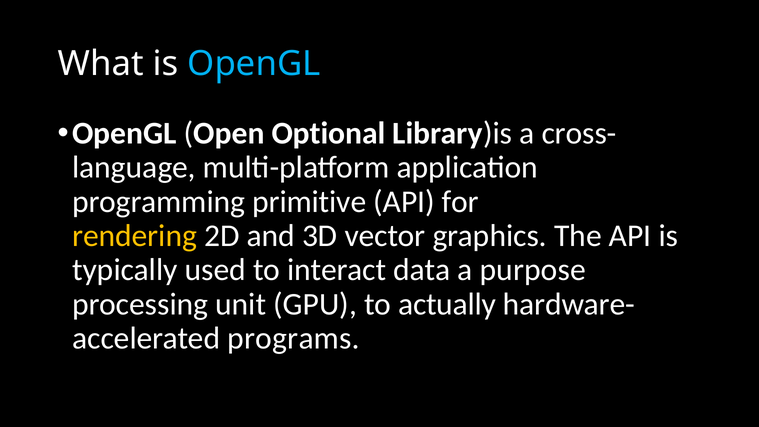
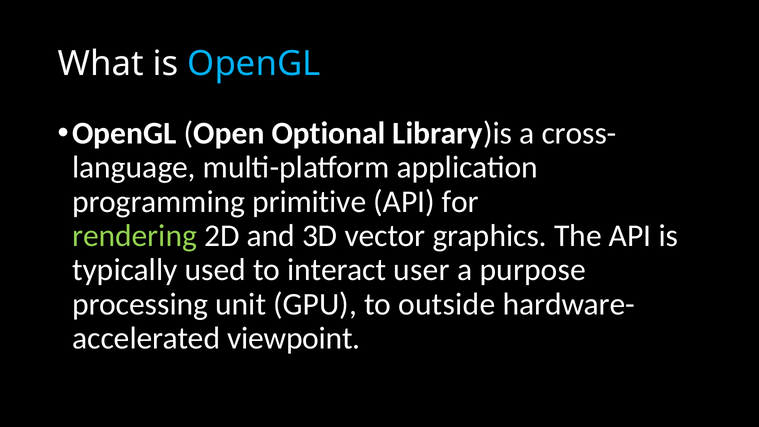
rendering colour: yellow -> light green
data: data -> user
actually: actually -> outside
programs: programs -> viewpoint
